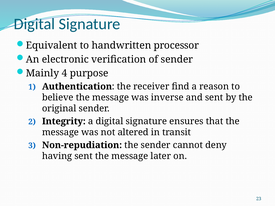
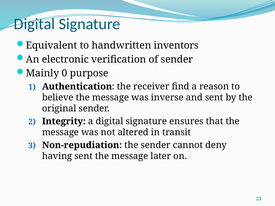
processor: processor -> inventors
4: 4 -> 0
